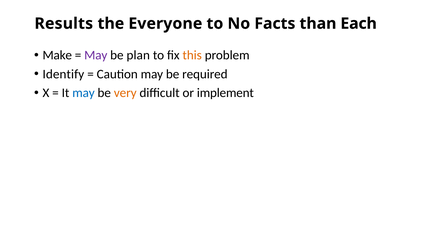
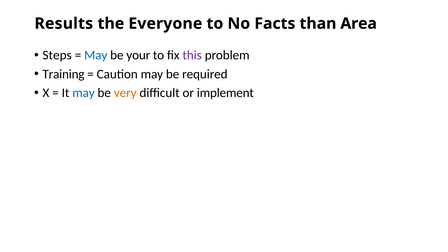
Each: Each -> Area
Make: Make -> Steps
May at (96, 55) colour: purple -> blue
plan: plan -> your
this colour: orange -> purple
Identify: Identify -> Training
